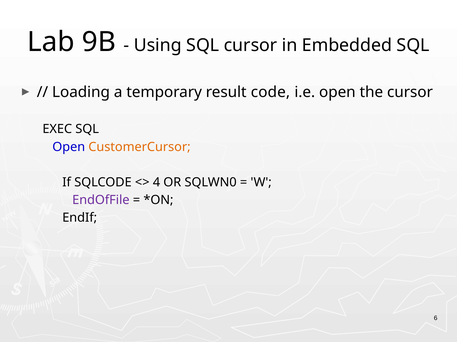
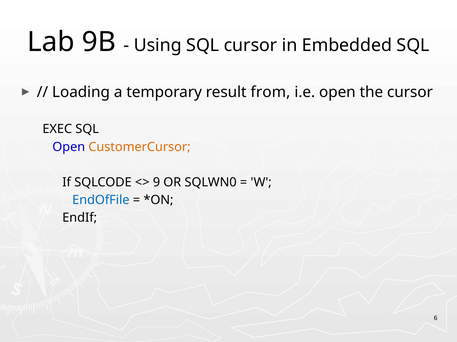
code: code -> from
4: 4 -> 9
EndOfFile colour: purple -> blue
